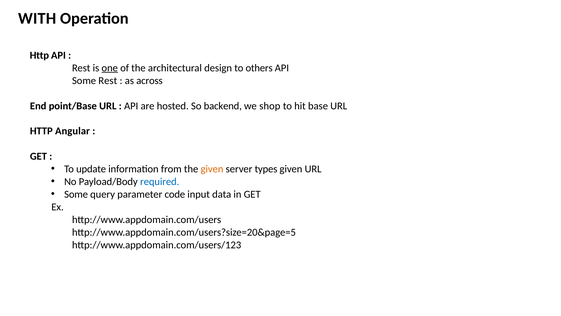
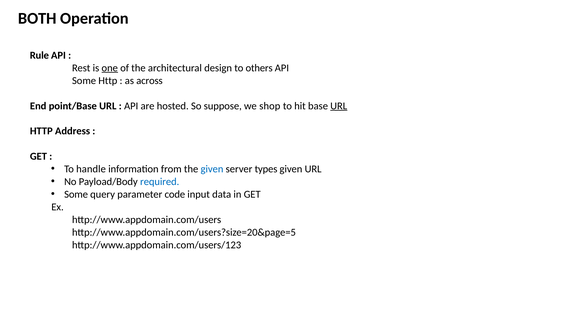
WITH: WITH -> BOTH
Http at (39, 55): Http -> Rule
Some Rest: Rest -> Http
backend: backend -> suppose
URL at (339, 106) underline: none -> present
Angular: Angular -> Address
update: update -> handle
given at (212, 169) colour: orange -> blue
